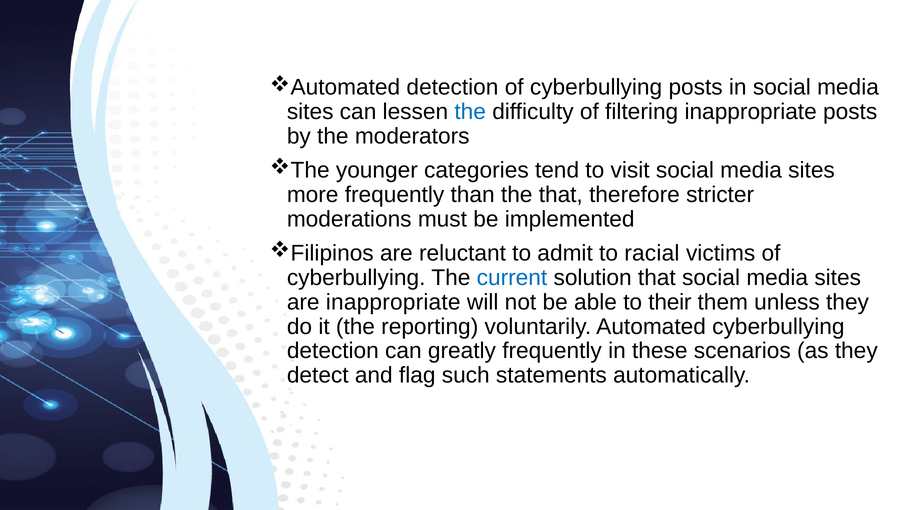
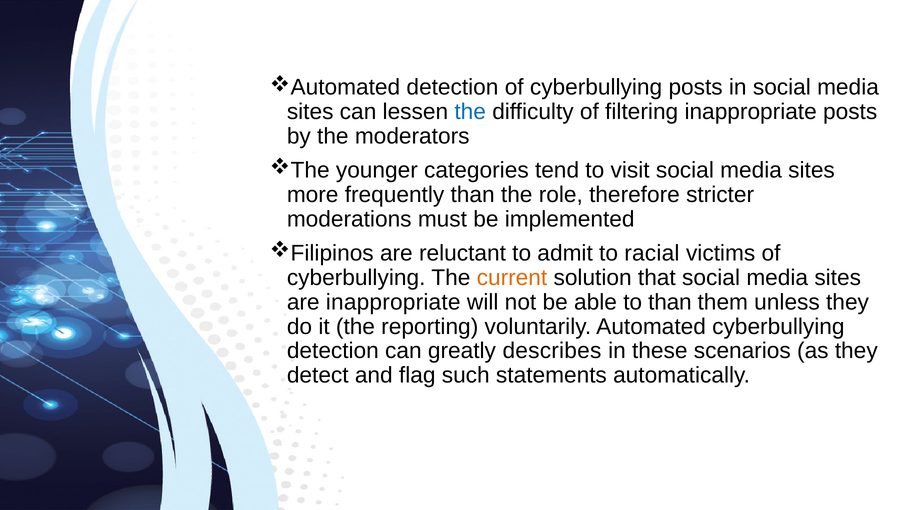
the that: that -> role
current colour: blue -> orange
to their: their -> than
greatly frequently: frequently -> describes
